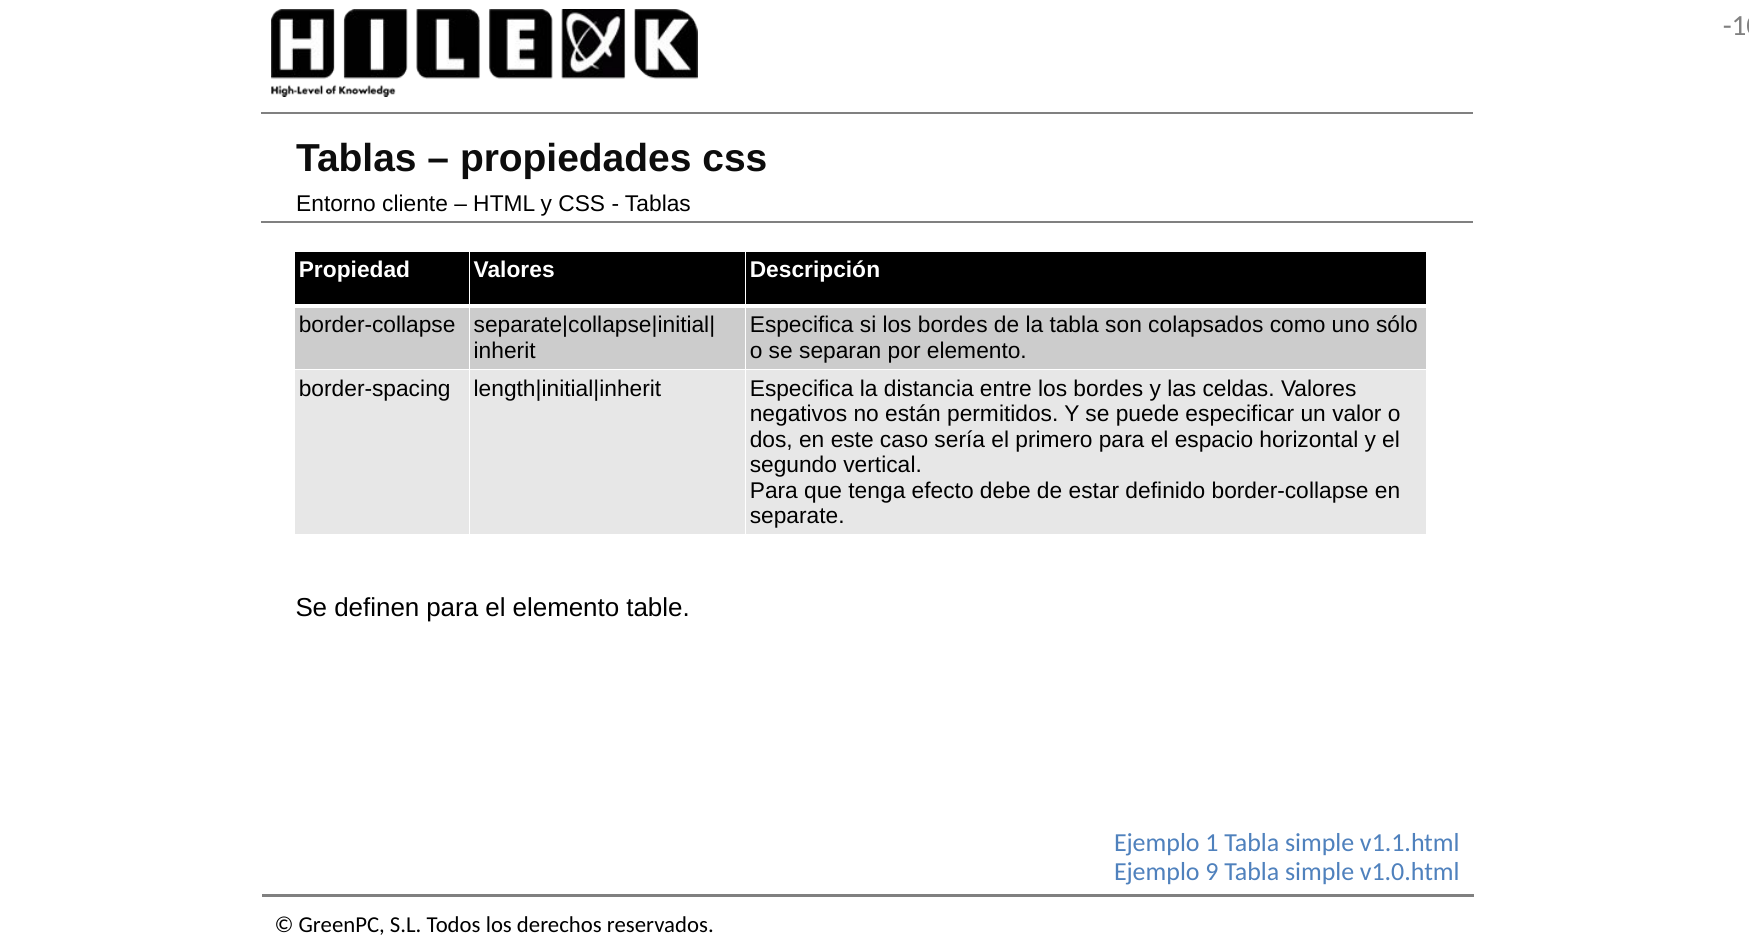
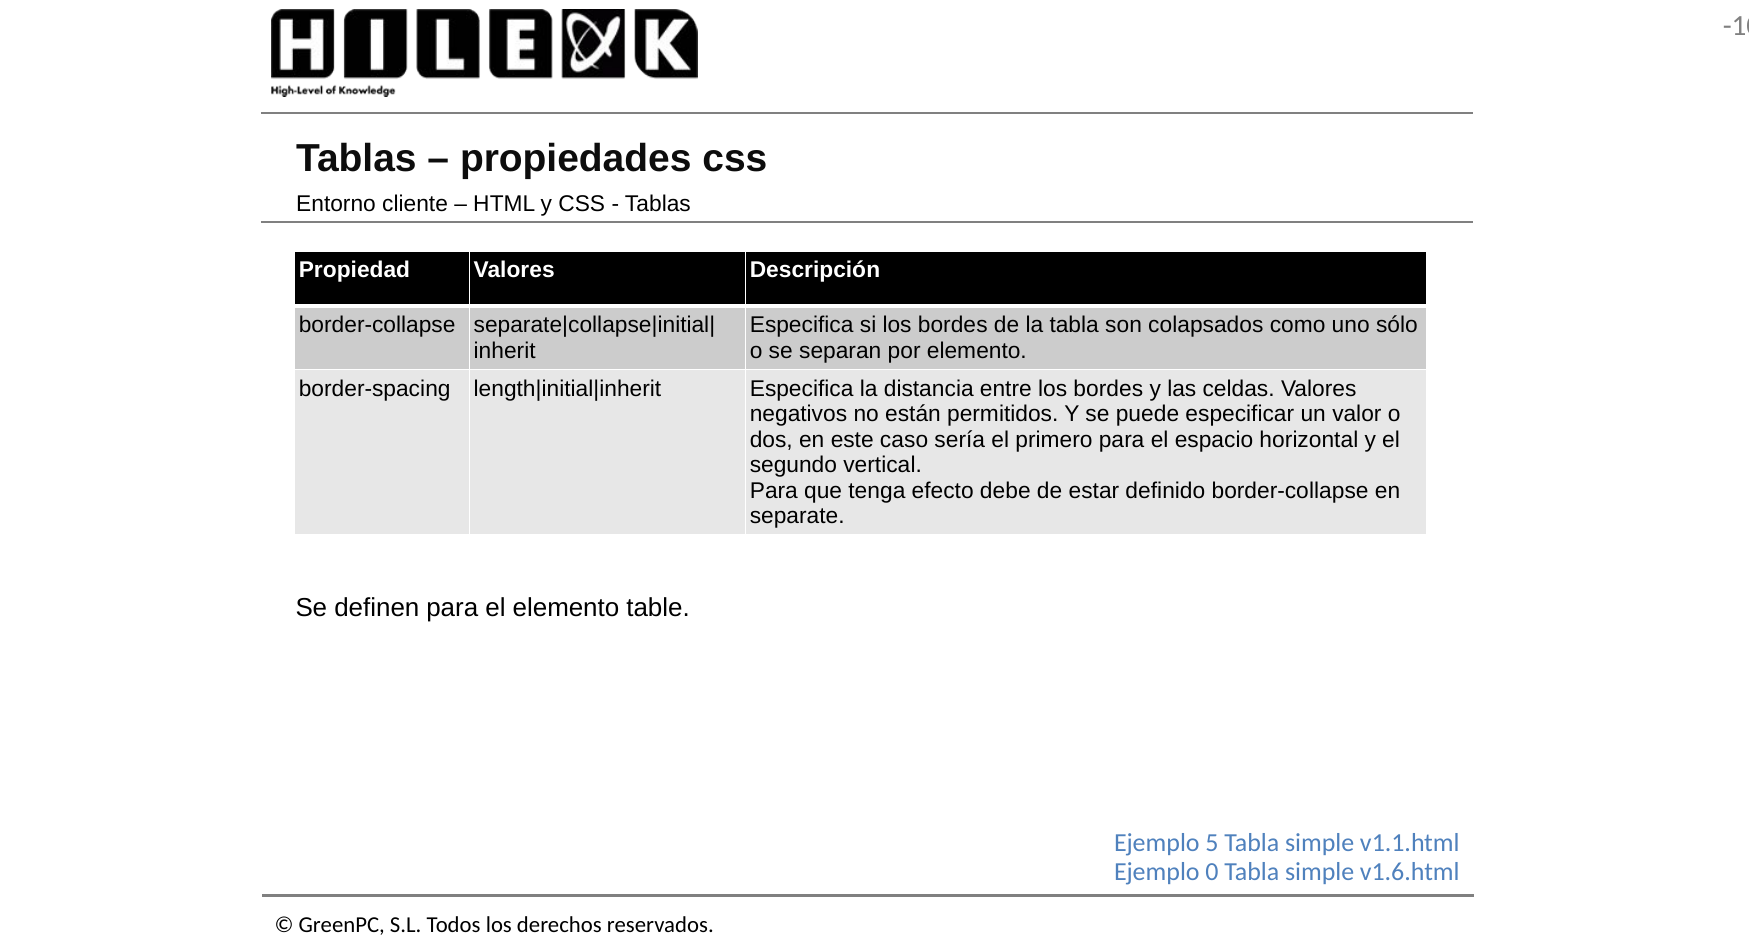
1: 1 -> 5
9: 9 -> 0
v1.0.html: v1.0.html -> v1.6.html
